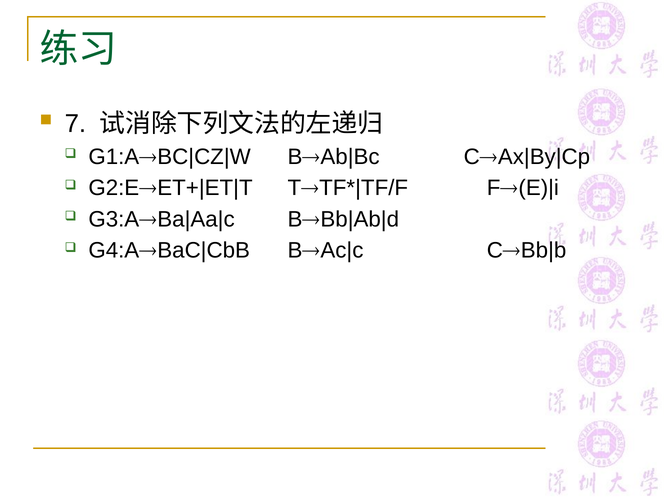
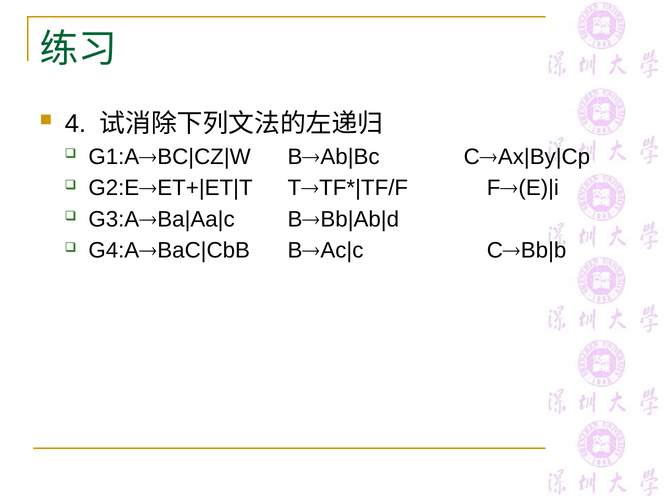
7: 7 -> 4
